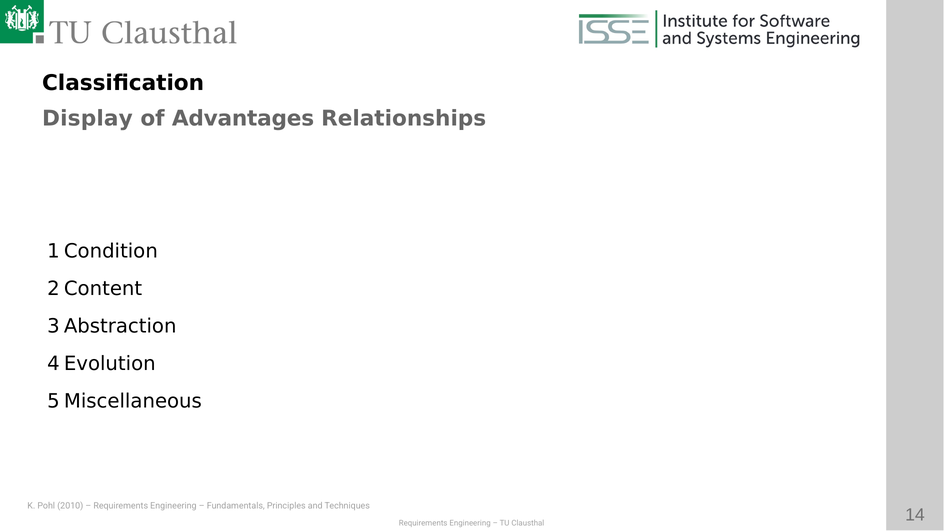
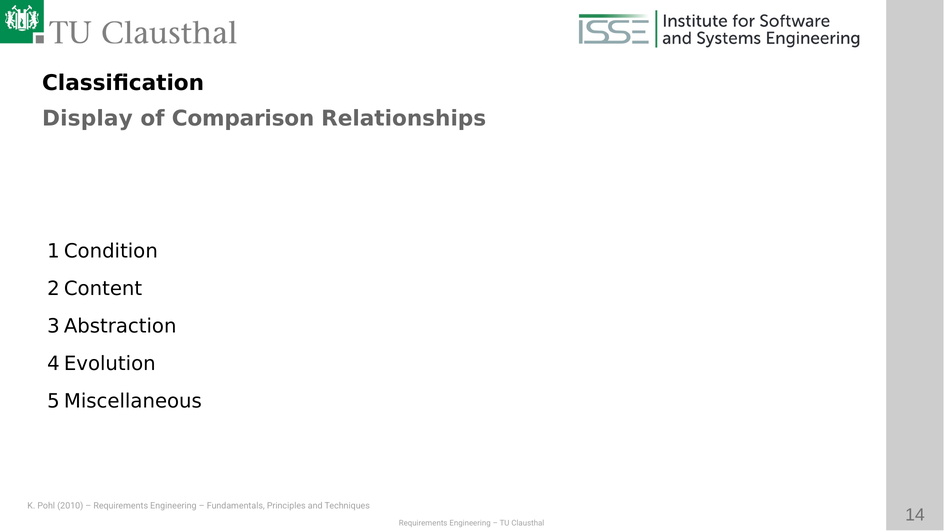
Advantages: Advantages -> Comparison
